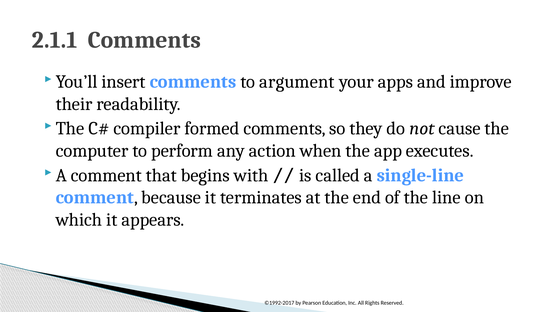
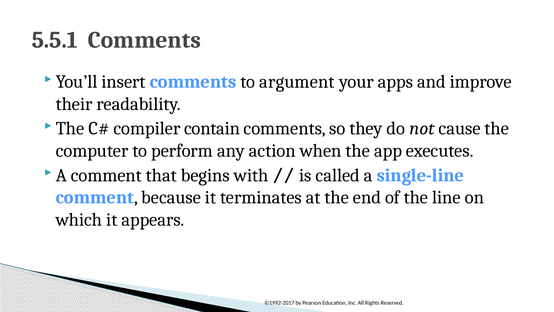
2.1.1: 2.1.1 -> 5.5.1
formed: formed -> contain
